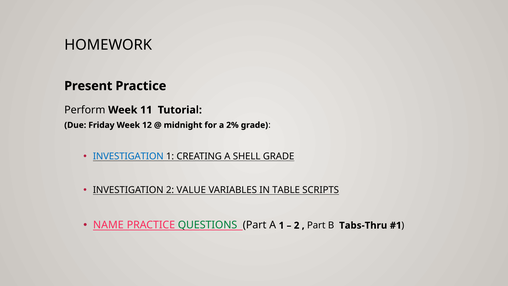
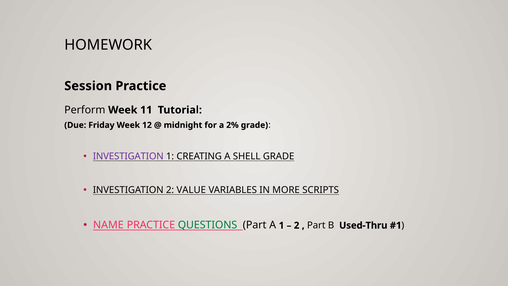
Present: Present -> Session
INVESTIGATION at (128, 156) colour: blue -> purple
TABLE: TABLE -> MORE
Tabs-Thru: Tabs-Thru -> Used-Thru
